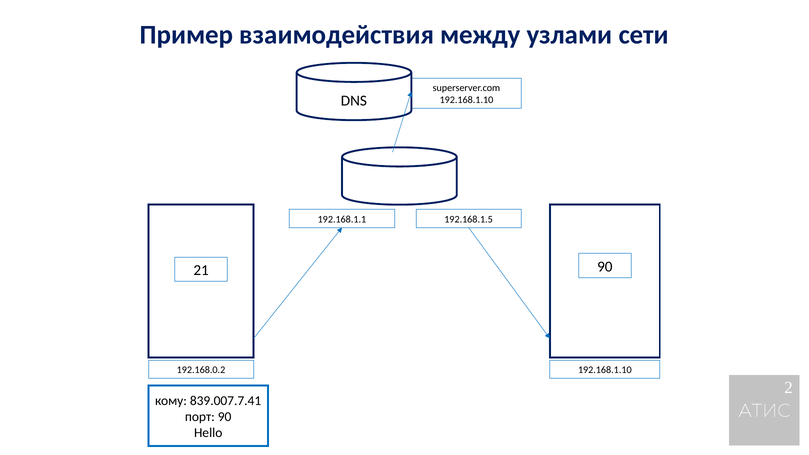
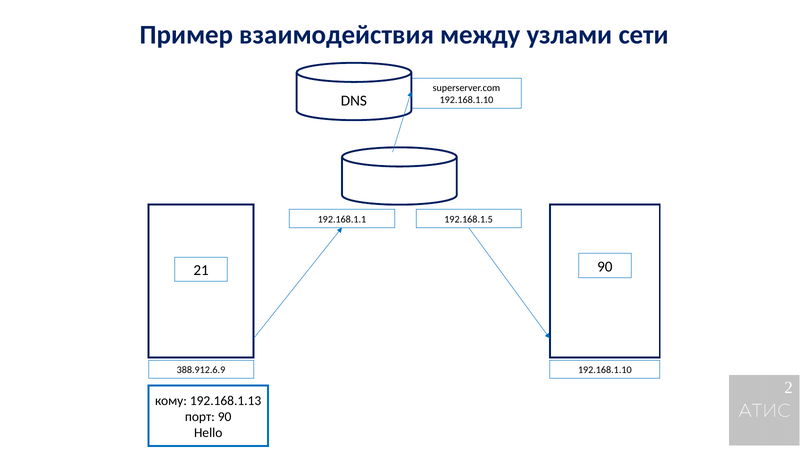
192.168.0.2: 192.168.0.2 -> 388.912.6.9
839.007.7.41: 839.007.7.41 -> 192.168.1.13
